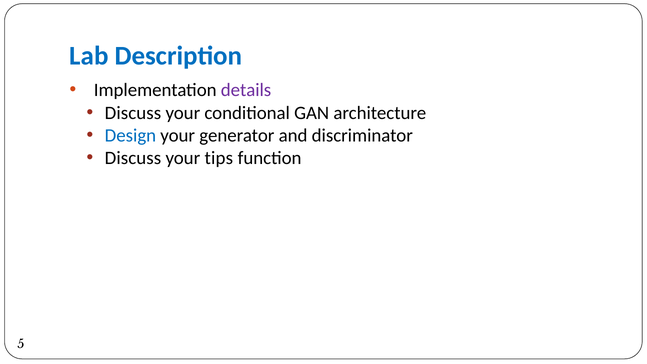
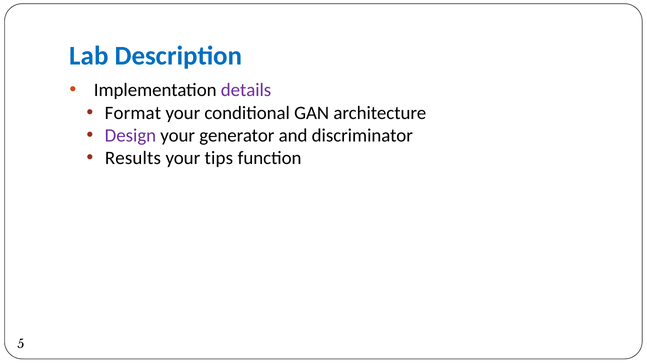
Discuss at (133, 113): Discuss -> Format
Design colour: blue -> purple
Discuss at (133, 158): Discuss -> Results
